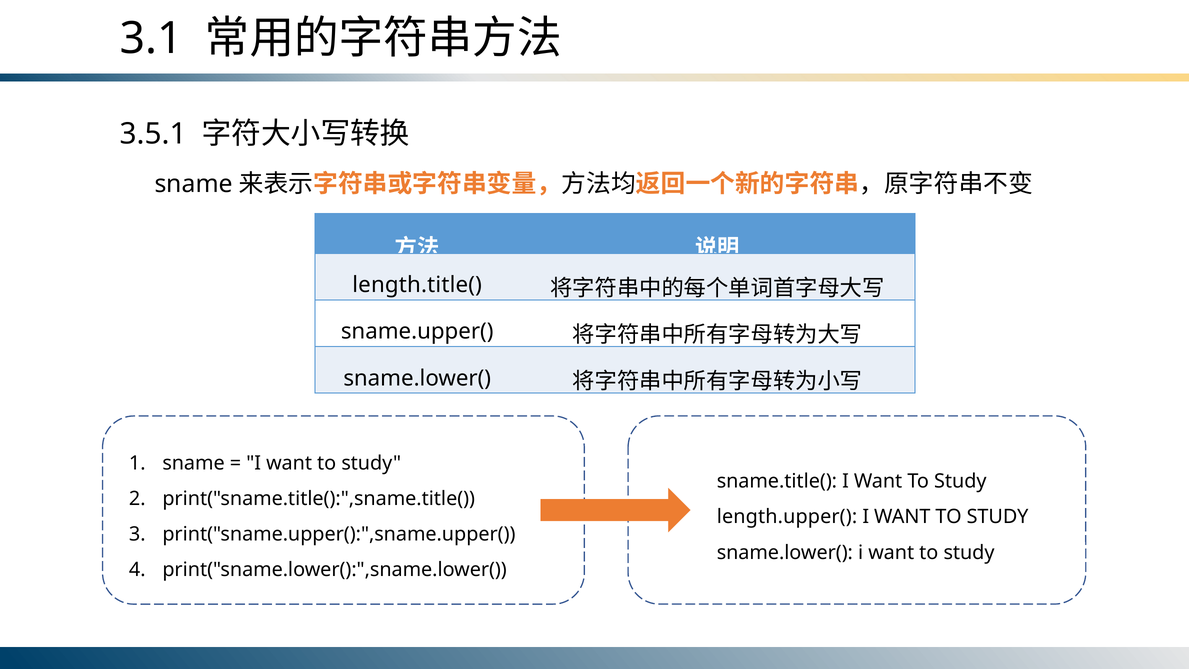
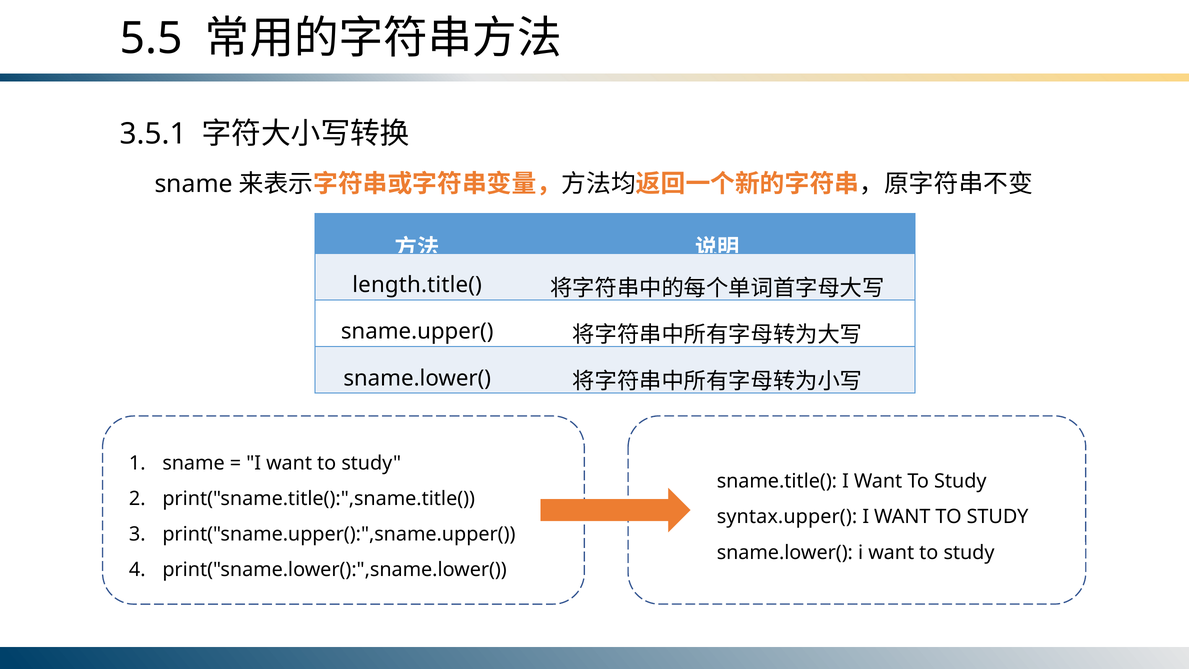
3.1: 3.1 -> 5.5
length.upper(: length.upper( -> syntax.upper(
